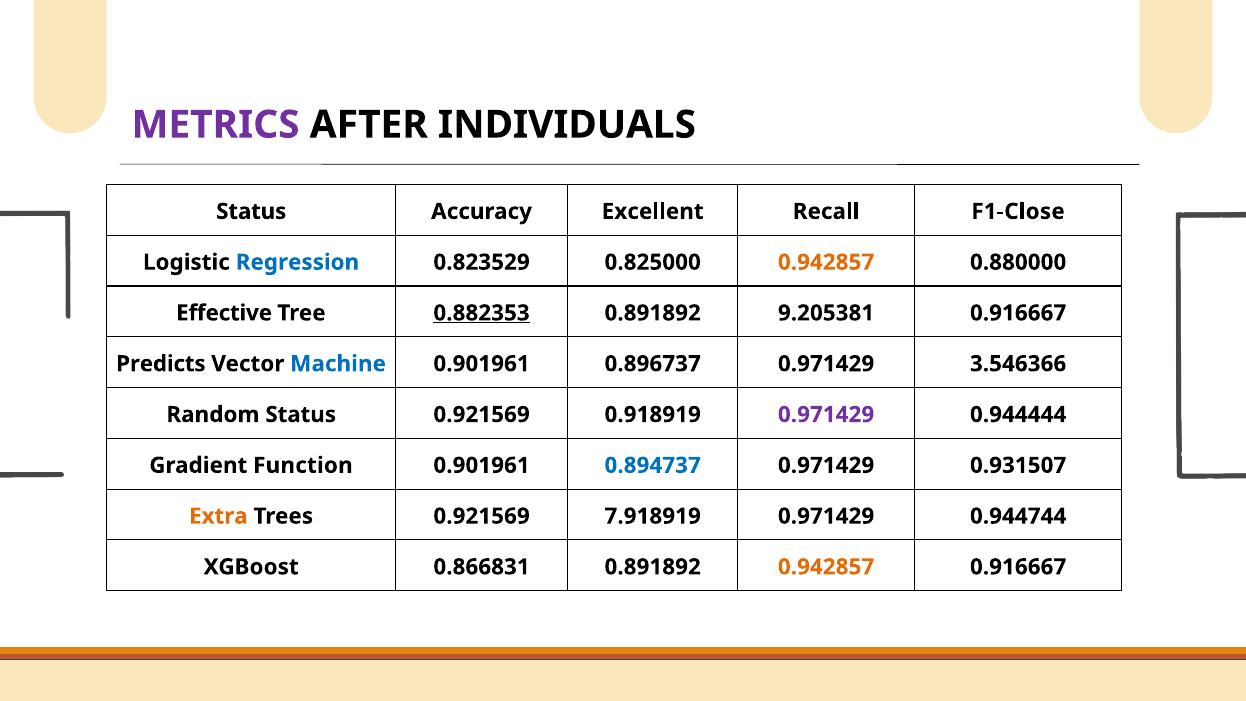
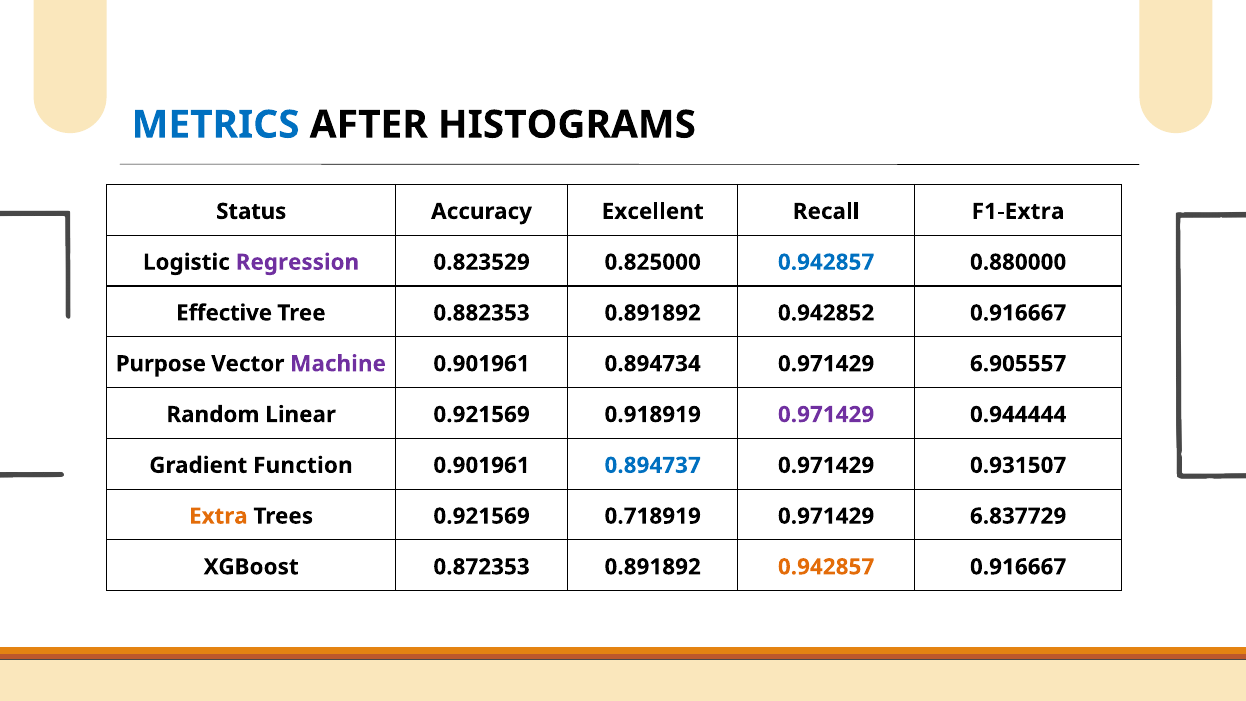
METRICS colour: purple -> blue
INDIVIDUALS: INDIVIDUALS -> HISTOGRAMS
F1-Close: F1-Close -> F1-Extra
Regression colour: blue -> purple
0.942857 at (826, 262) colour: orange -> blue
0.882353 underline: present -> none
9.205381: 9.205381 -> 0.942852
Predicts: Predicts -> Purpose
Machine colour: blue -> purple
0.896737: 0.896737 -> 0.894734
3.546366: 3.546366 -> 6.905557
Random Status: Status -> Linear
7.918919: 7.918919 -> 0.718919
0.944744: 0.944744 -> 6.837729
0.866831: 0.866831 -> 0.872353
